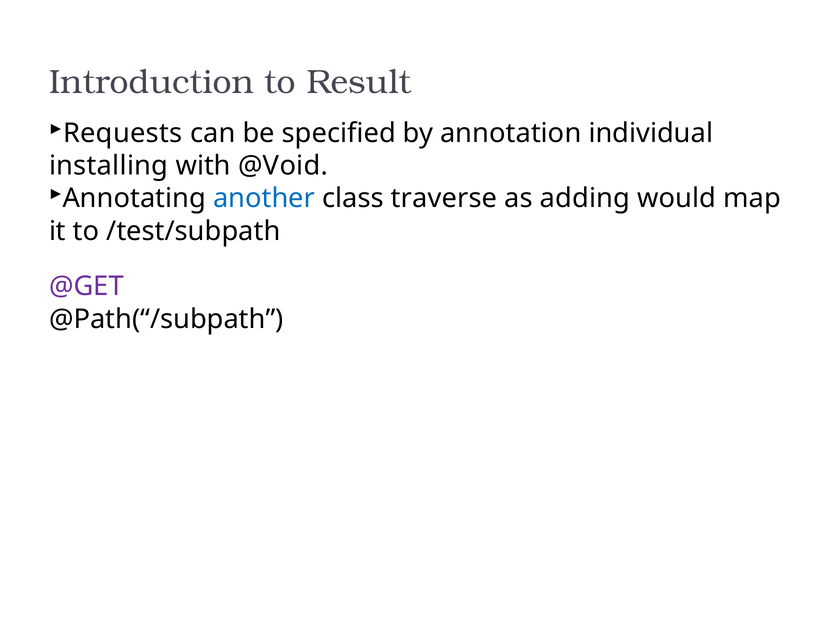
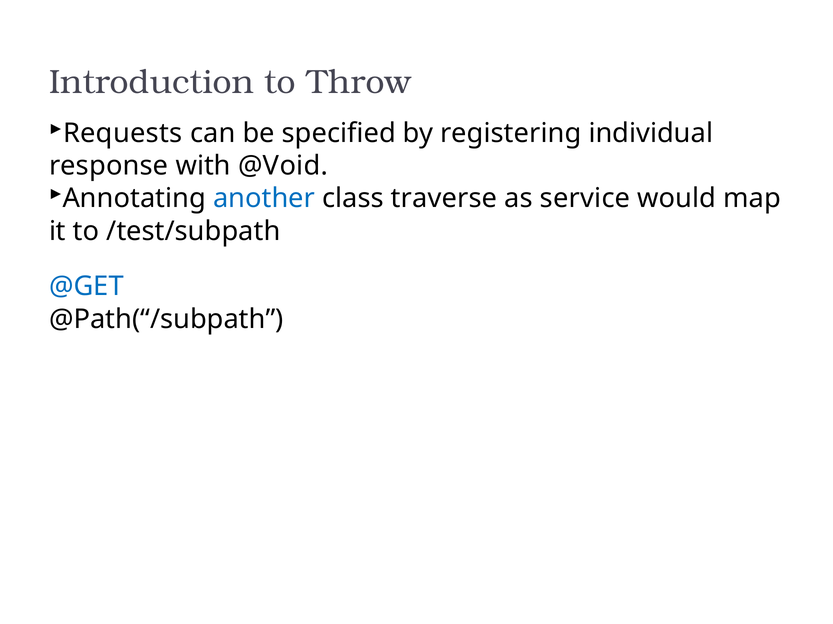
Result: Result -> Throw
annotation: annotation -> registering
installing: installing -> response
adding: adding -> service
@GET colour: purple -> blue
